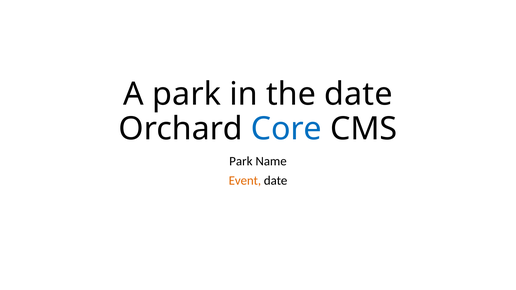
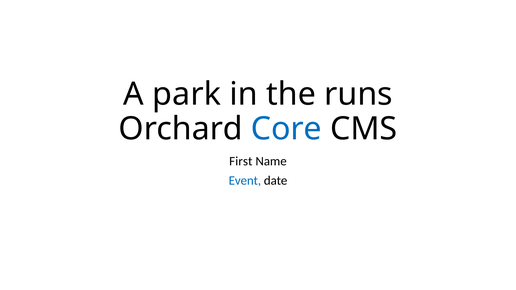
the date: date -> runs
Park at (241, 161): Park -> First
Event colour: orange -> blue
